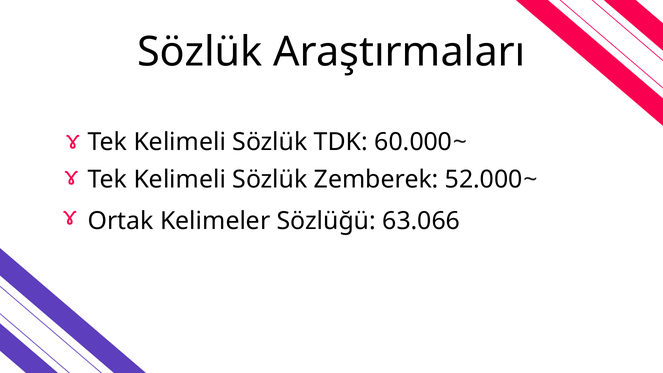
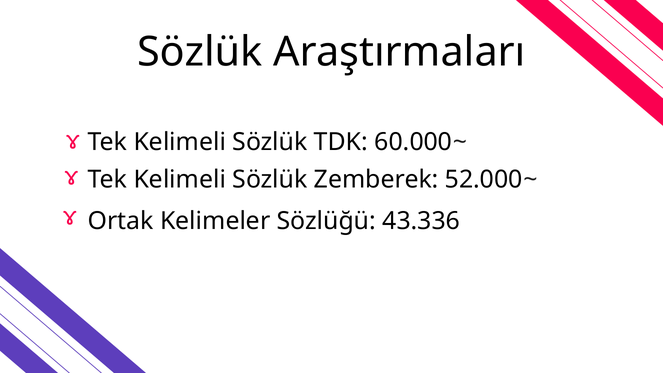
63.066: 63.066 -> 43.336
